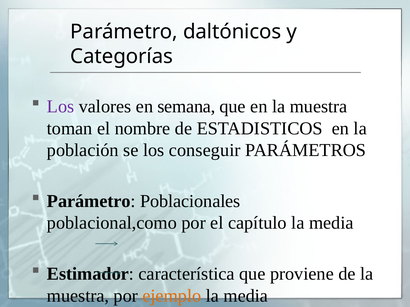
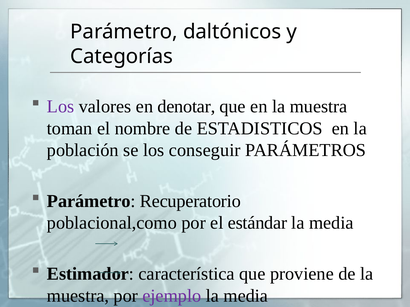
semana: semana -> denotar
Poblacionales: Poblacionales -> Recuperatorio
capítulo: capítulo -> estándar
ejemplo colour: orange -> purple
